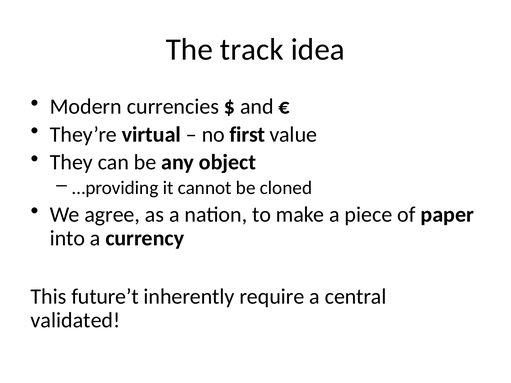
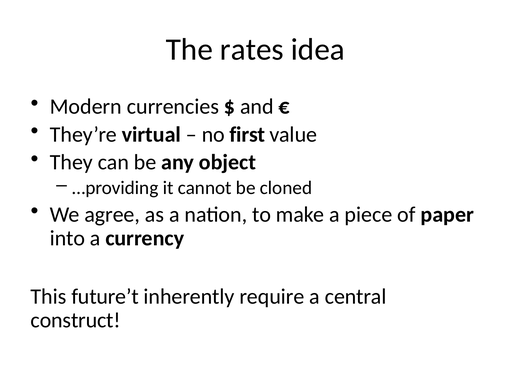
track: track -> rates
validated: validated -> construct
